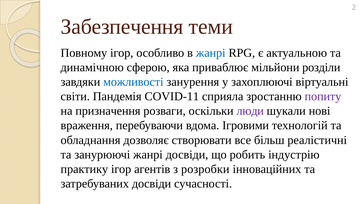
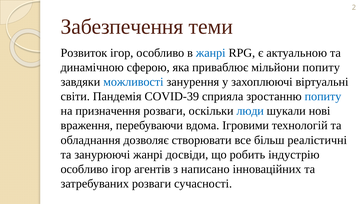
Повному: Повному -> Розвиток
мільйони розділи: розділи -> попиту
COVID-11: COVID-11 -> COVID-39
попиту at (323, 97) colour: purple -> blue
люди colour: purple -> blue
практику at (84, 169): практику -> особливо
розробки: розробки -> написано
затребуваних досвіди: досвіди -> розваги
